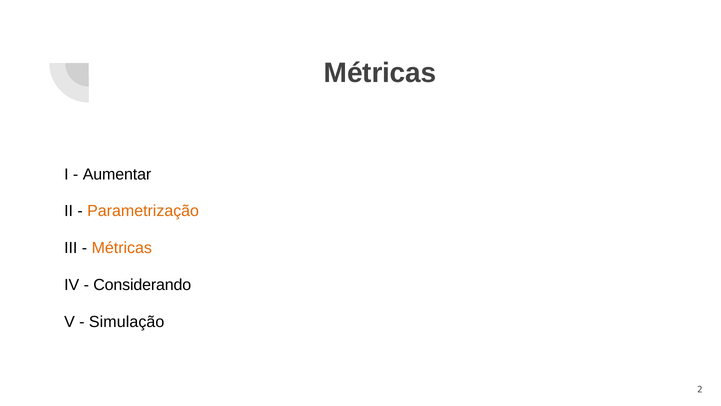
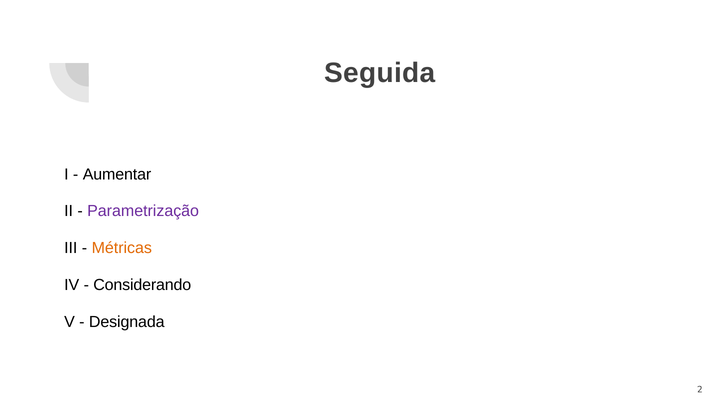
Métricas at (380, 73): Métricas -> Seguida
Parametrização colour: orange -> purple
Simulação: Simulação -> Designada
